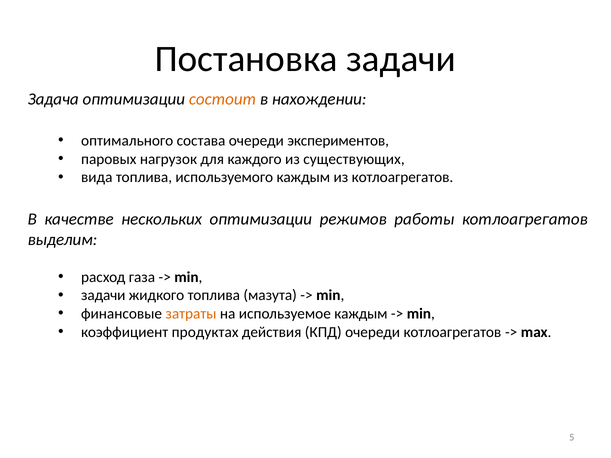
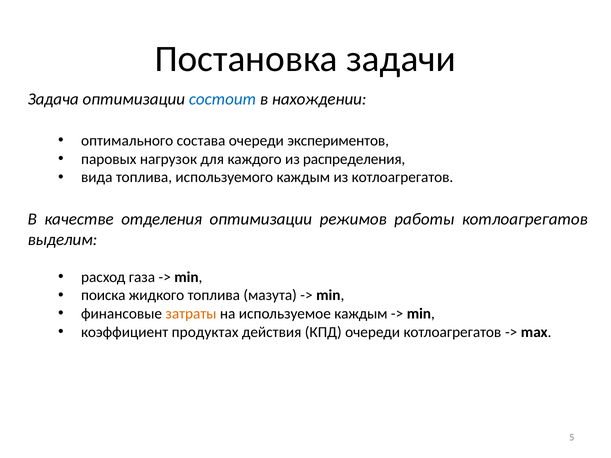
состоит colour: orange -> blue
существующих: существующих -> распределения
нескольких: нескольких -> отделения
задачи at (103, 296): задачи -> поиска
